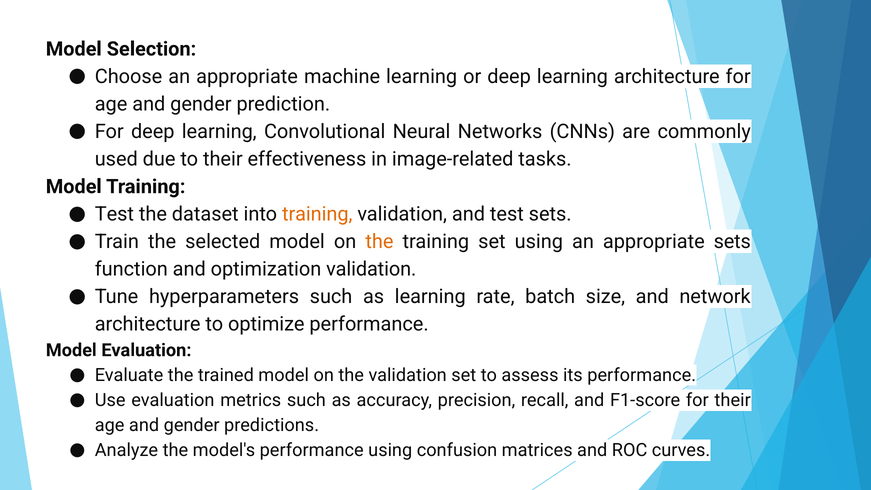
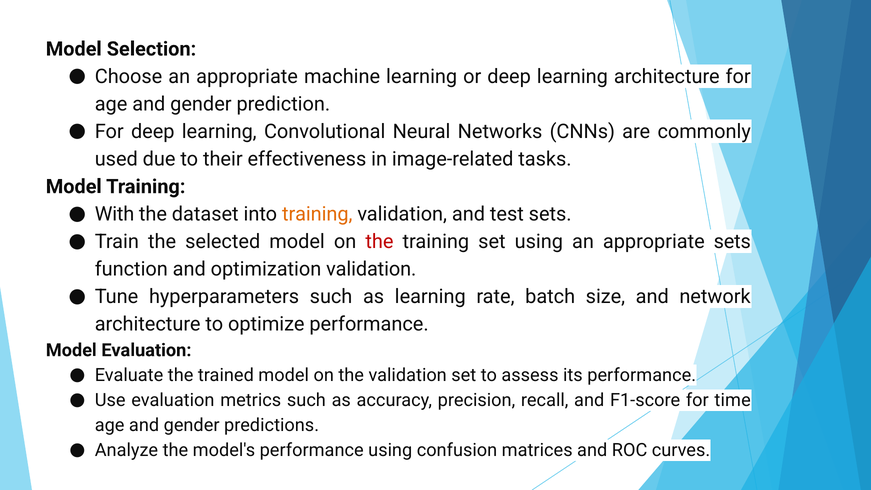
Test at (114, 214): Test -> With
the at (379, 242) colour: orange -> red
for their: their -> time
